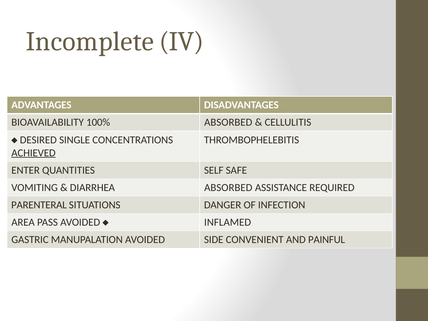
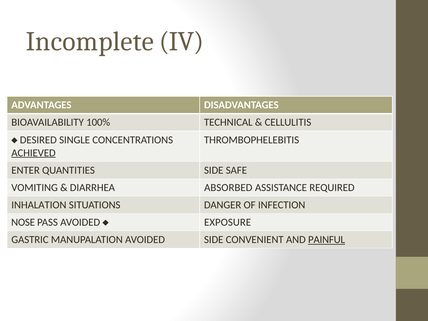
100% ABSORBED: ABSORBED -> TECHNICAL
QUANTITIES SELF: SELF -> SIDE
PARENTERAL: PARENTERAL -> INHALATION
AREA: AREA -> NOSE
INFLAMED: INFLAMED -> EXPOSURE
PAINFUL underline: none -> present
